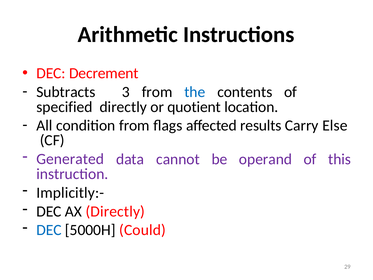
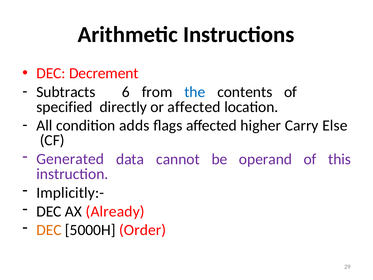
3: 3 -> 6
or quotient: quotient -> affected
condition from: from -> adds
results: results -> higher
AX Directly: Directly -> Already
DEC at (49, 230) colour: blue -> orange
Could: Could -> Order
